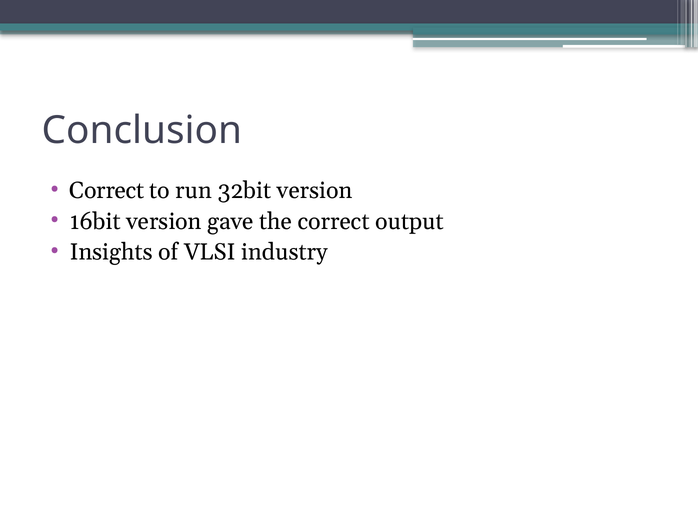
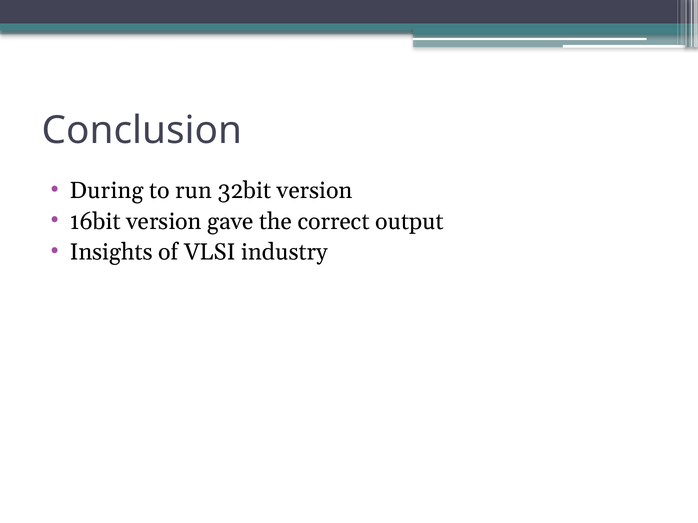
Correct at (107, 191): Correct -> During
